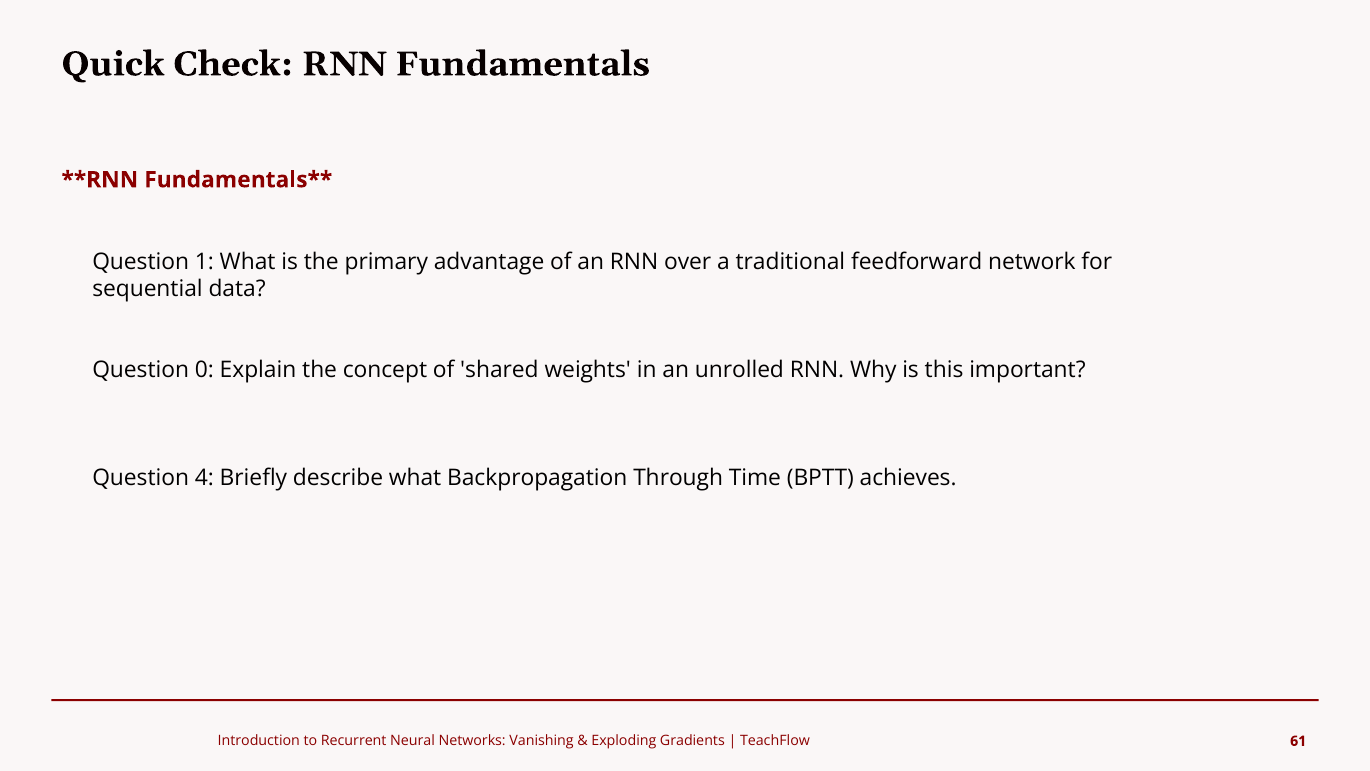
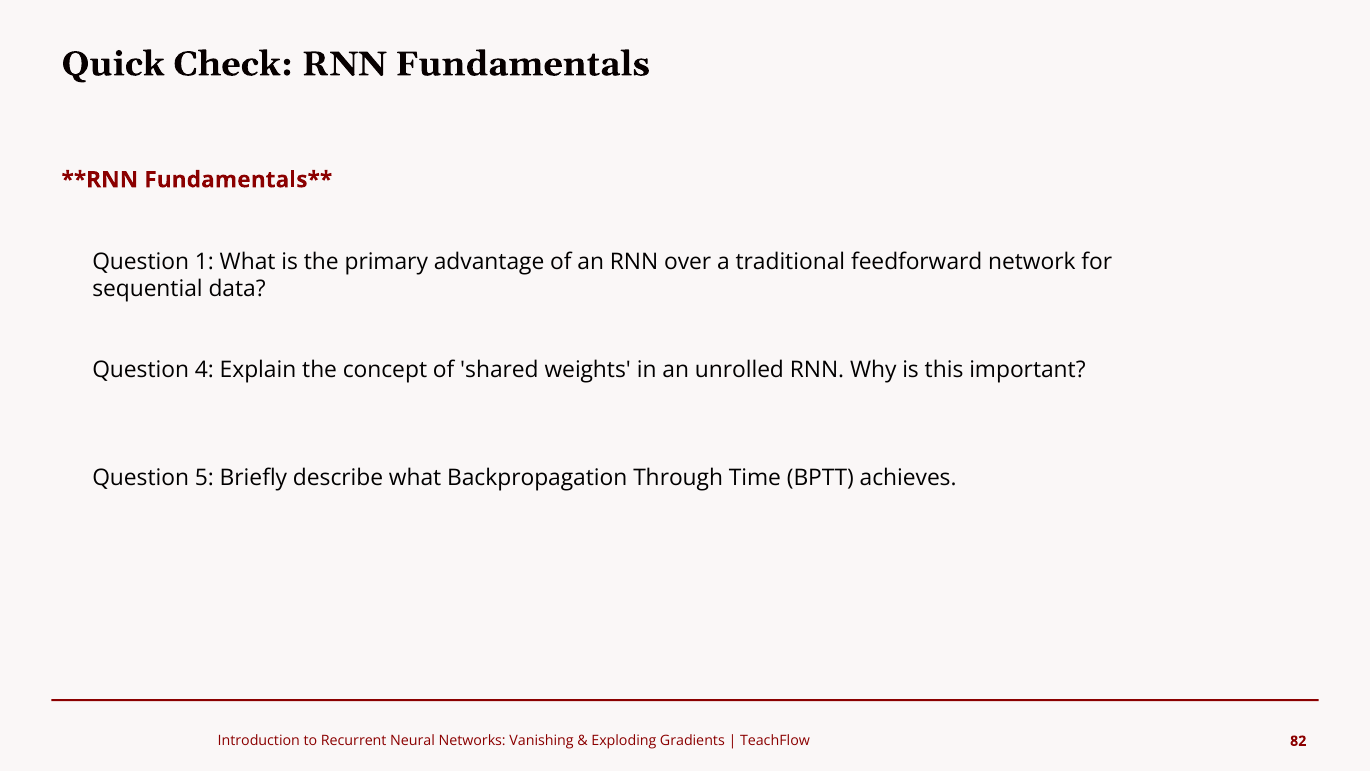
0: 0 -> 4
4: 4 -> 5
61: 61 -> 82
